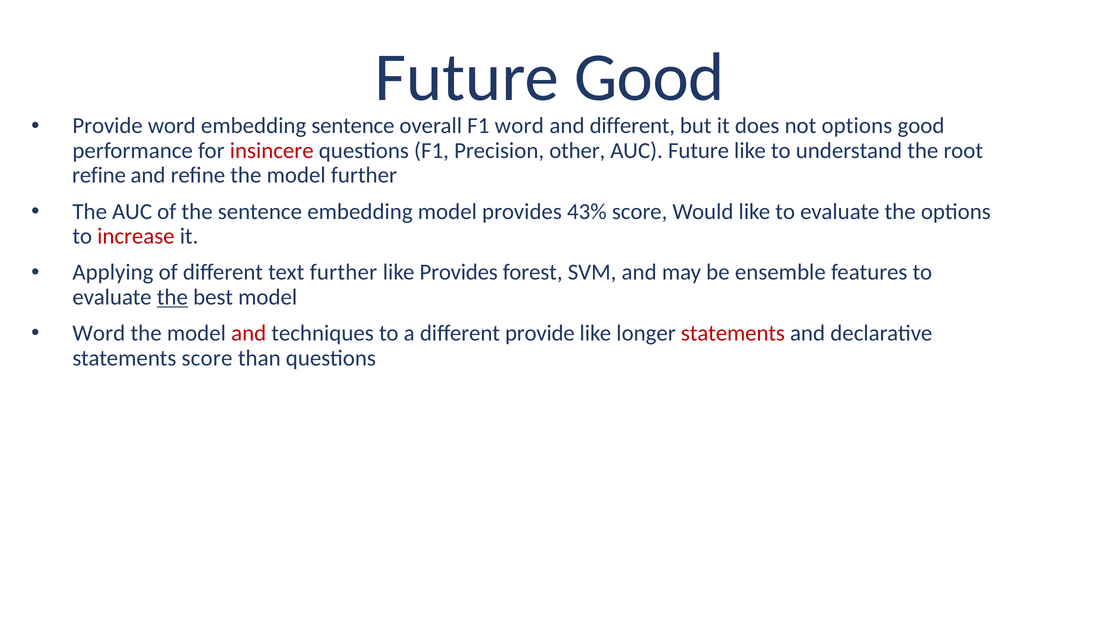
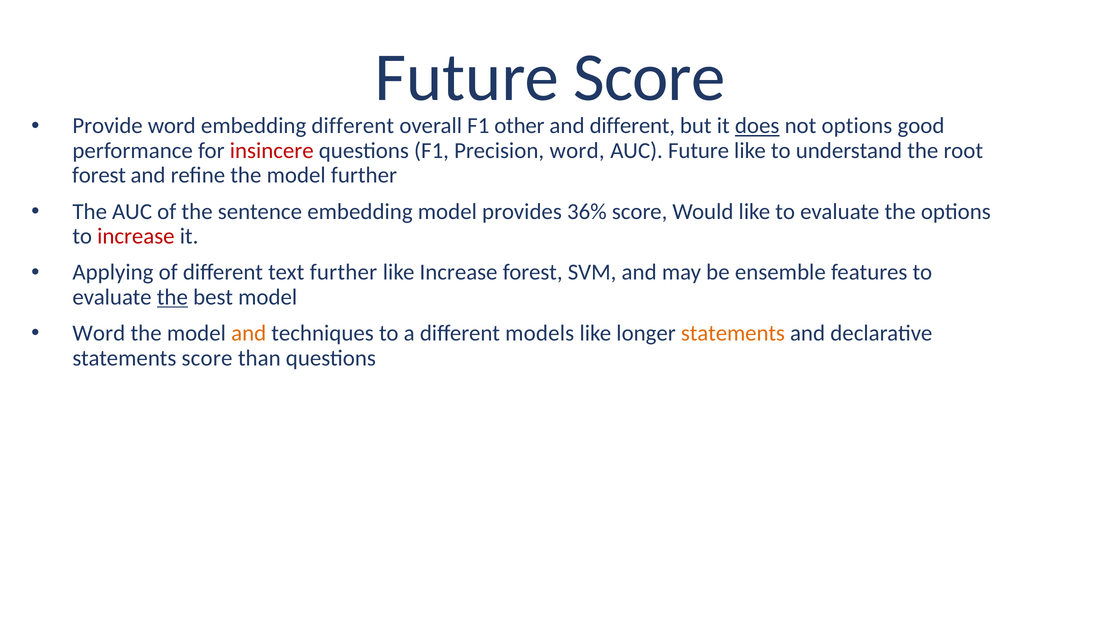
Future Good: Good -> Score
embedding sentence: sentence -> different
F1 word: word -> other
does underline: none -> present
Precision other: other -> word
refine at (99, 175): refine -> forest
43%: 43% -> 36%
like Provides: Provides -> Increase
and at (249, 333) colour: red -> orange
different provide: provide -> models
statements at (733, 333) colour: red -> orange
